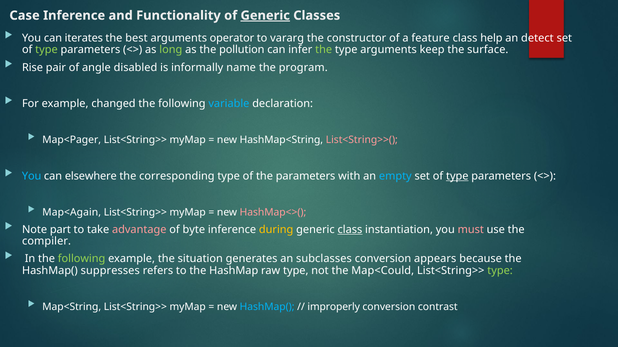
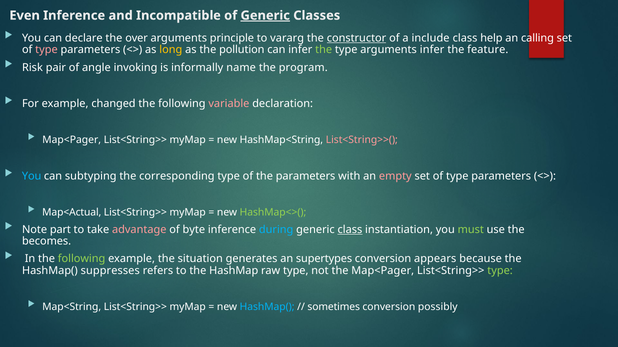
Case: Case -> Even
Functionality: Functionality -> Incompatible
iterates: iterates -> declare
best: best -> over
operator: operator -> principle
constructor underline: none -> present
feature: feature -> include
detect: detect -> calling
type at (46, 50) colour: light green -> pink
long colour: light green -> yellow
arguments keep: keep -> infer
surface: surface -> feature
Rise: Rise -> Risk
disabled: disabled -> invoking
variable colour: light blue -> pink
elsewhere: elsewhere -> subtyping
empty colour: light blue -> pink
type at (457, 176) underline: present -> none
Map<Again: Map<Again -> Map<Actual
HashMap<>( colour: pink -> light green
during colour: yellow -> light blue
must colour: pink -> light green
compiler: compiler -> becomes
subclasses: subclasses -> supertypes
the Map<Could: Map<Could -> Map<Pager
improperly: improperly -> sometimes
contrast: contrast -> possibly
